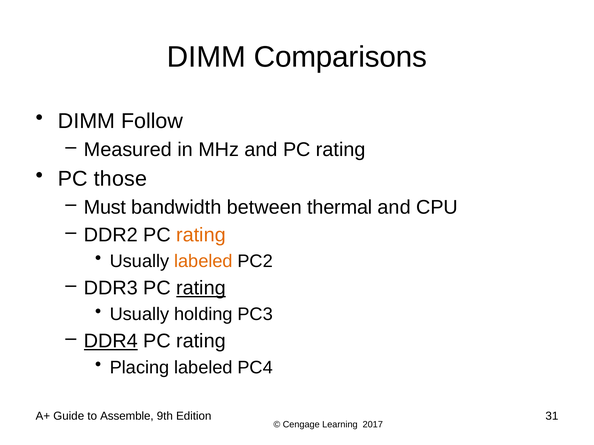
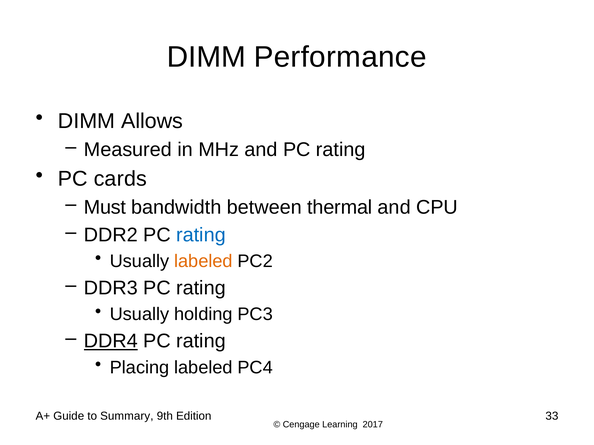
Comparisons: Comparisons -> Performance
Follow: Follow -> Allows
those: those -> cards
rating at (201, 235) colour: orange -> blue
rating at (201, 288) underline: present -> none
Assemble: Assemble -> Summary
31: 31 -> 33
